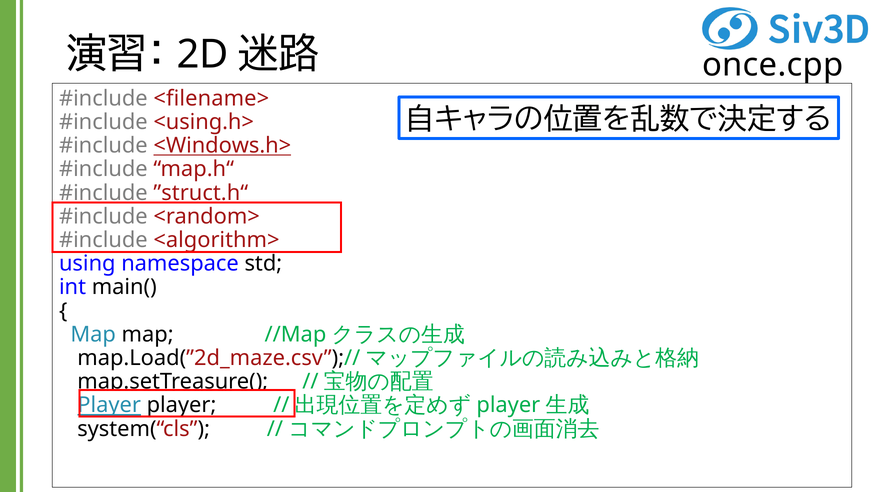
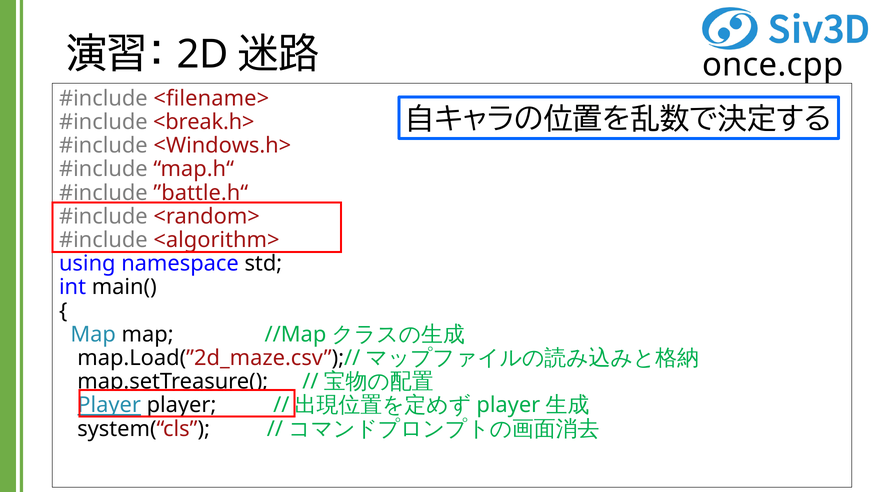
<using.h>: <using.h> -> <break.h>
<Windows.h> underline: present -> none
”struct.h“: ”struct.h“ -> ”battle.h“
